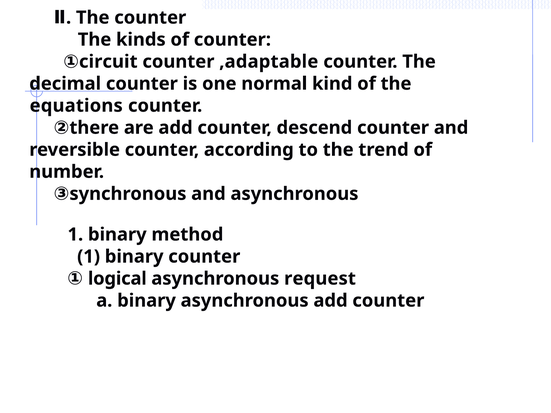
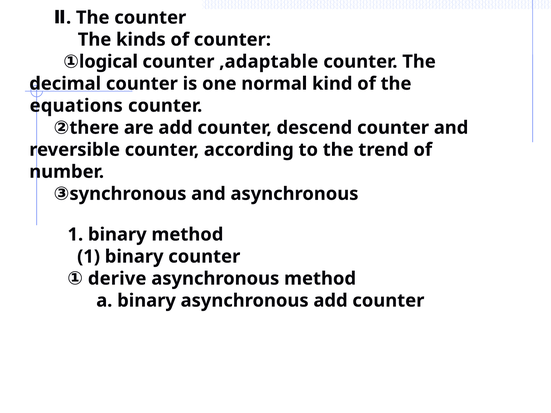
circuit: circuit -> logical
logical: logical -> derive
asynchronous request: request -> method
